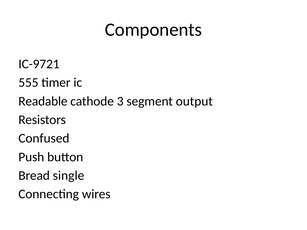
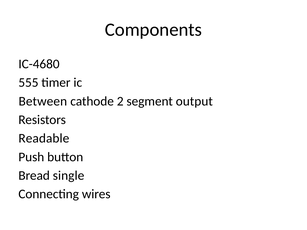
IC-9721: IC-9721 -> IC-4680
Readable: Readable -> Between
3: 3 -> 2
Confused: Confused -> Readable
